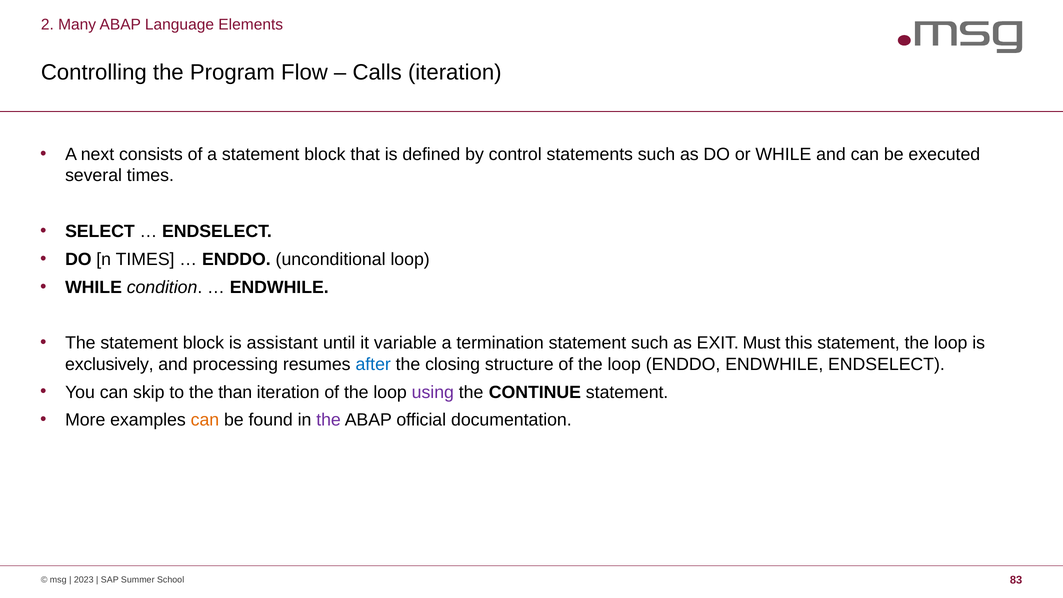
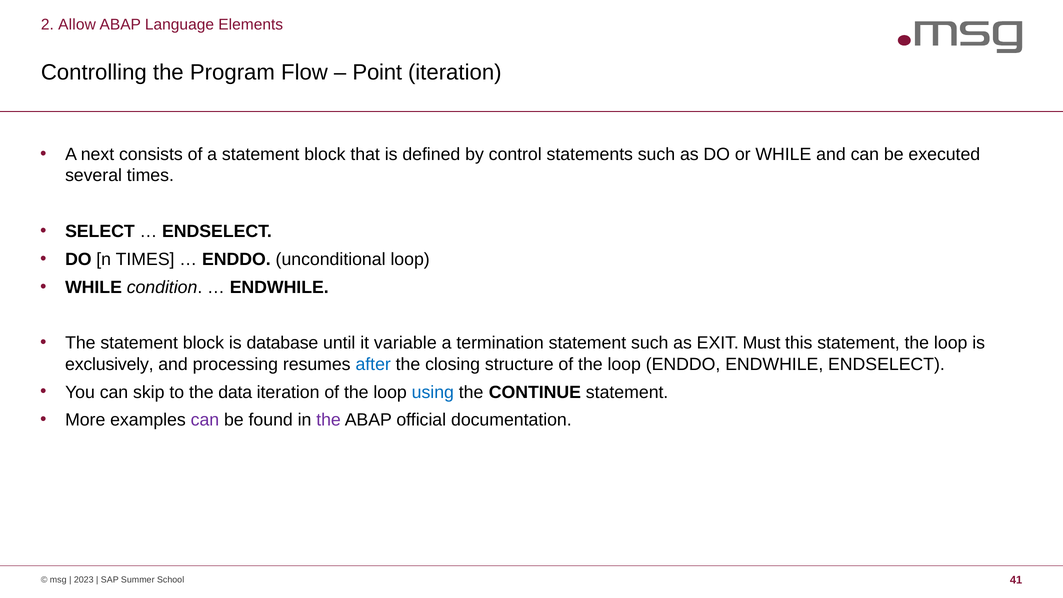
Many: Many -> Allow
Calls: Calls -> Point
assistant: assistant -> database
than: than -> data
using colour: purple -> blue
can at (205, 420) colour: orange -> purple
83: 83 -> 41
